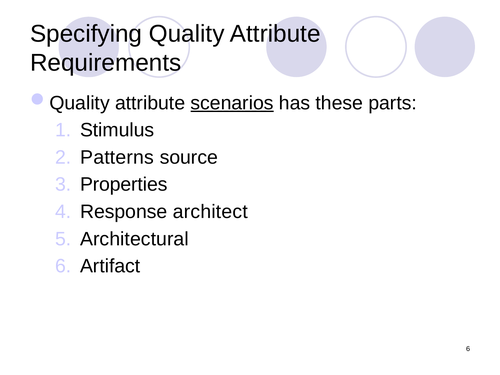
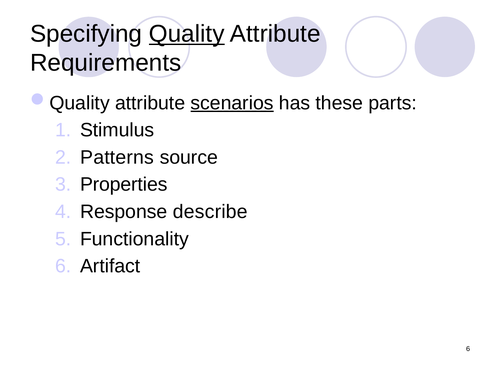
Quality underline: none -> present
architect: architect -> describe
Architectural: Architectural -> Functionality
